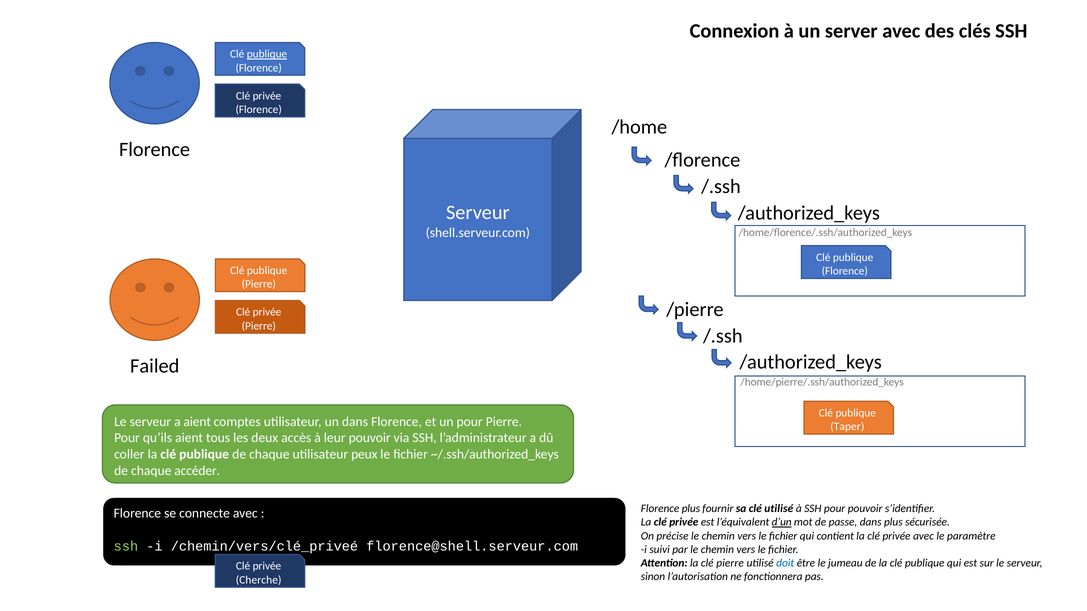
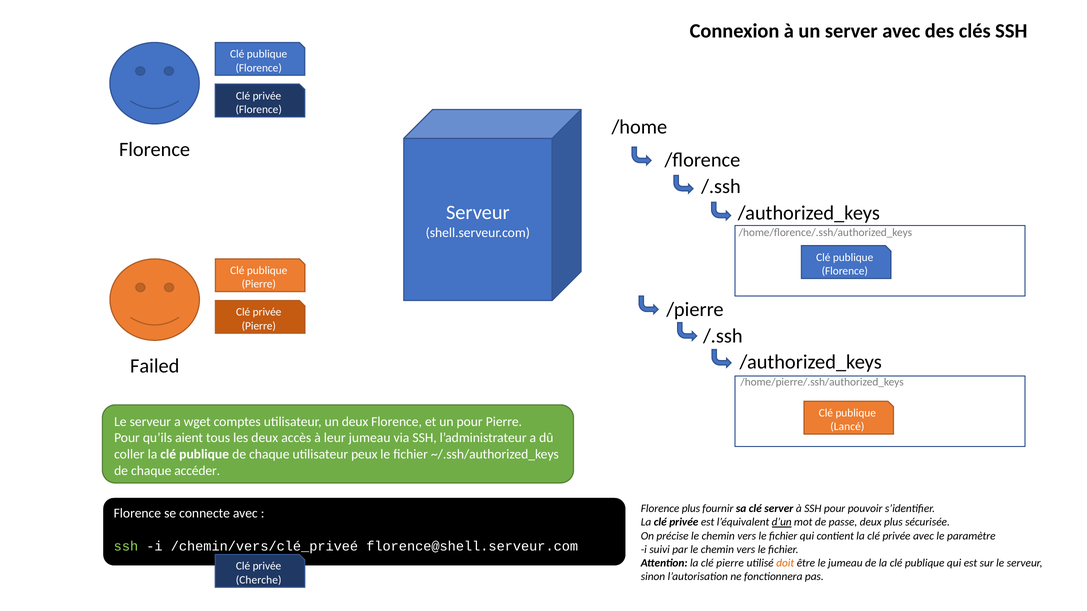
publique at (267, 54) underline: present -> none
a aient: aient -> wget
un dans: dans -> deux
Taper: Taper -> Lancé
leur pouvoir: pouvoir -> jumeau
clé utilisé: utilisé -> server
passe dans: dans -> deux
doit colour: blue -> orange
